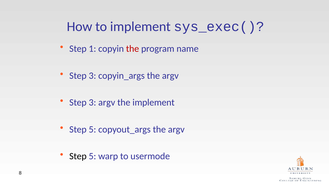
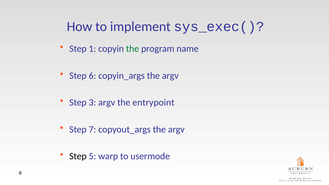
the at (133, 49) colour: red -> green
3 at (92, 76): 3 -> 6
the implement: implement -> entrypoint
5 at (92, 129): 5 -> 7
